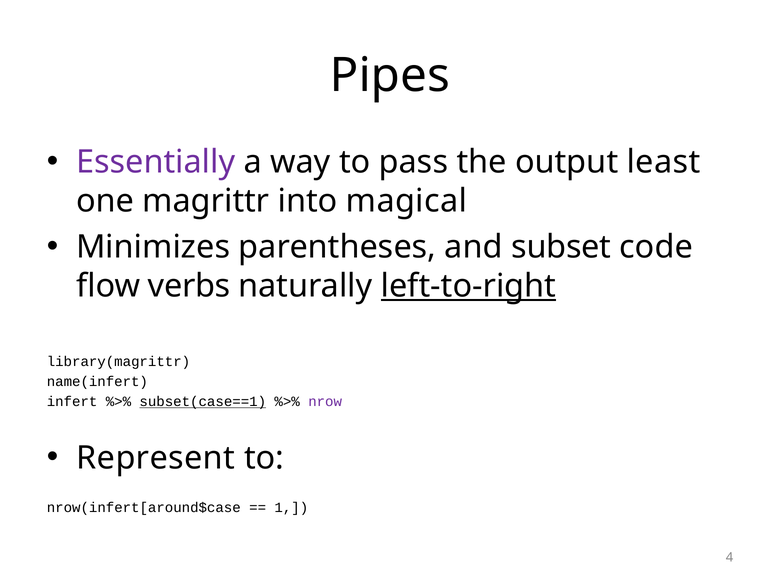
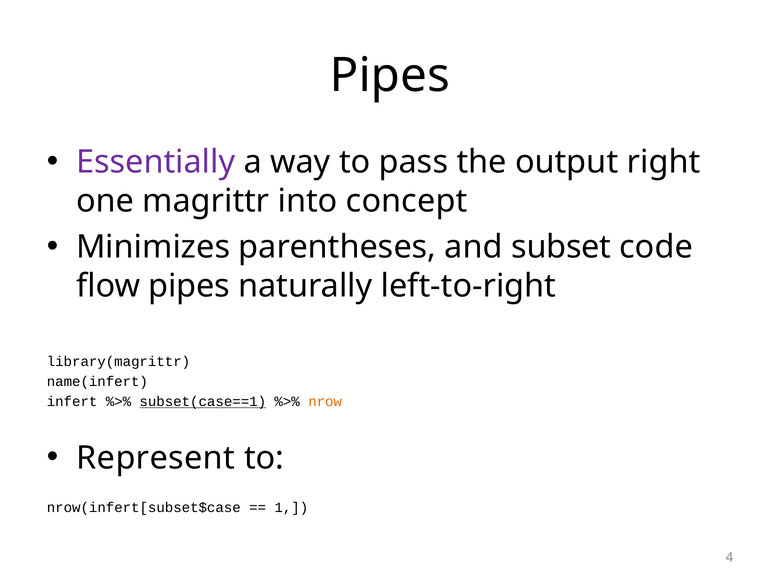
least: least -> right
magical: magical -> concept
flow verbs: verbs -> pipes
left-to-right underline: present -> none
nrow colour: purple -> orange
nrow(infert[around$case: nrow(infert[around$case -> nrow(infert[subset$case
